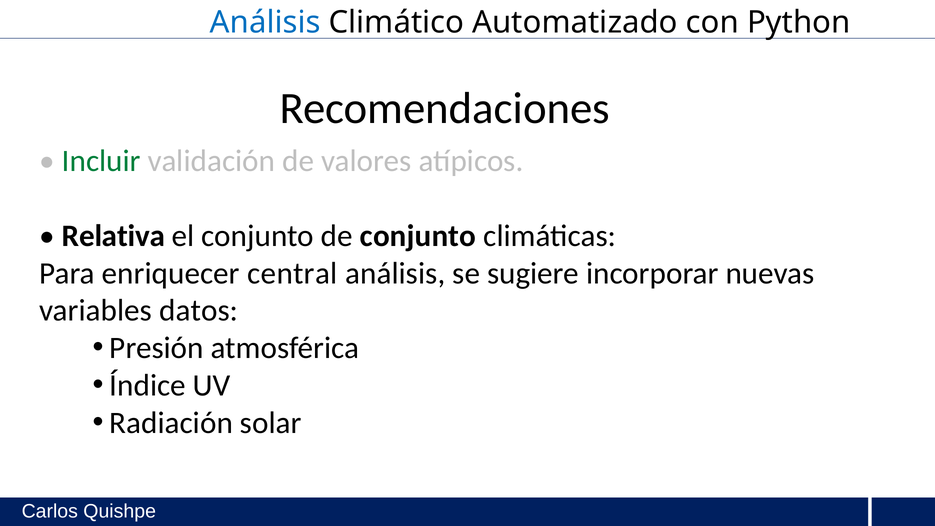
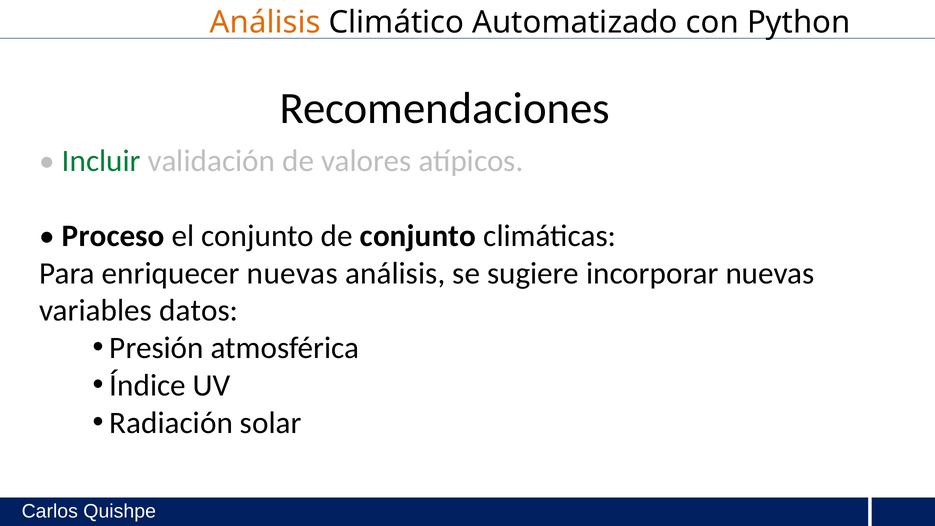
Análisis at (265, 22) colour: blue -> orange
Relativa: Relativa -> Proceso
enriquecer central: central -> nuevas
